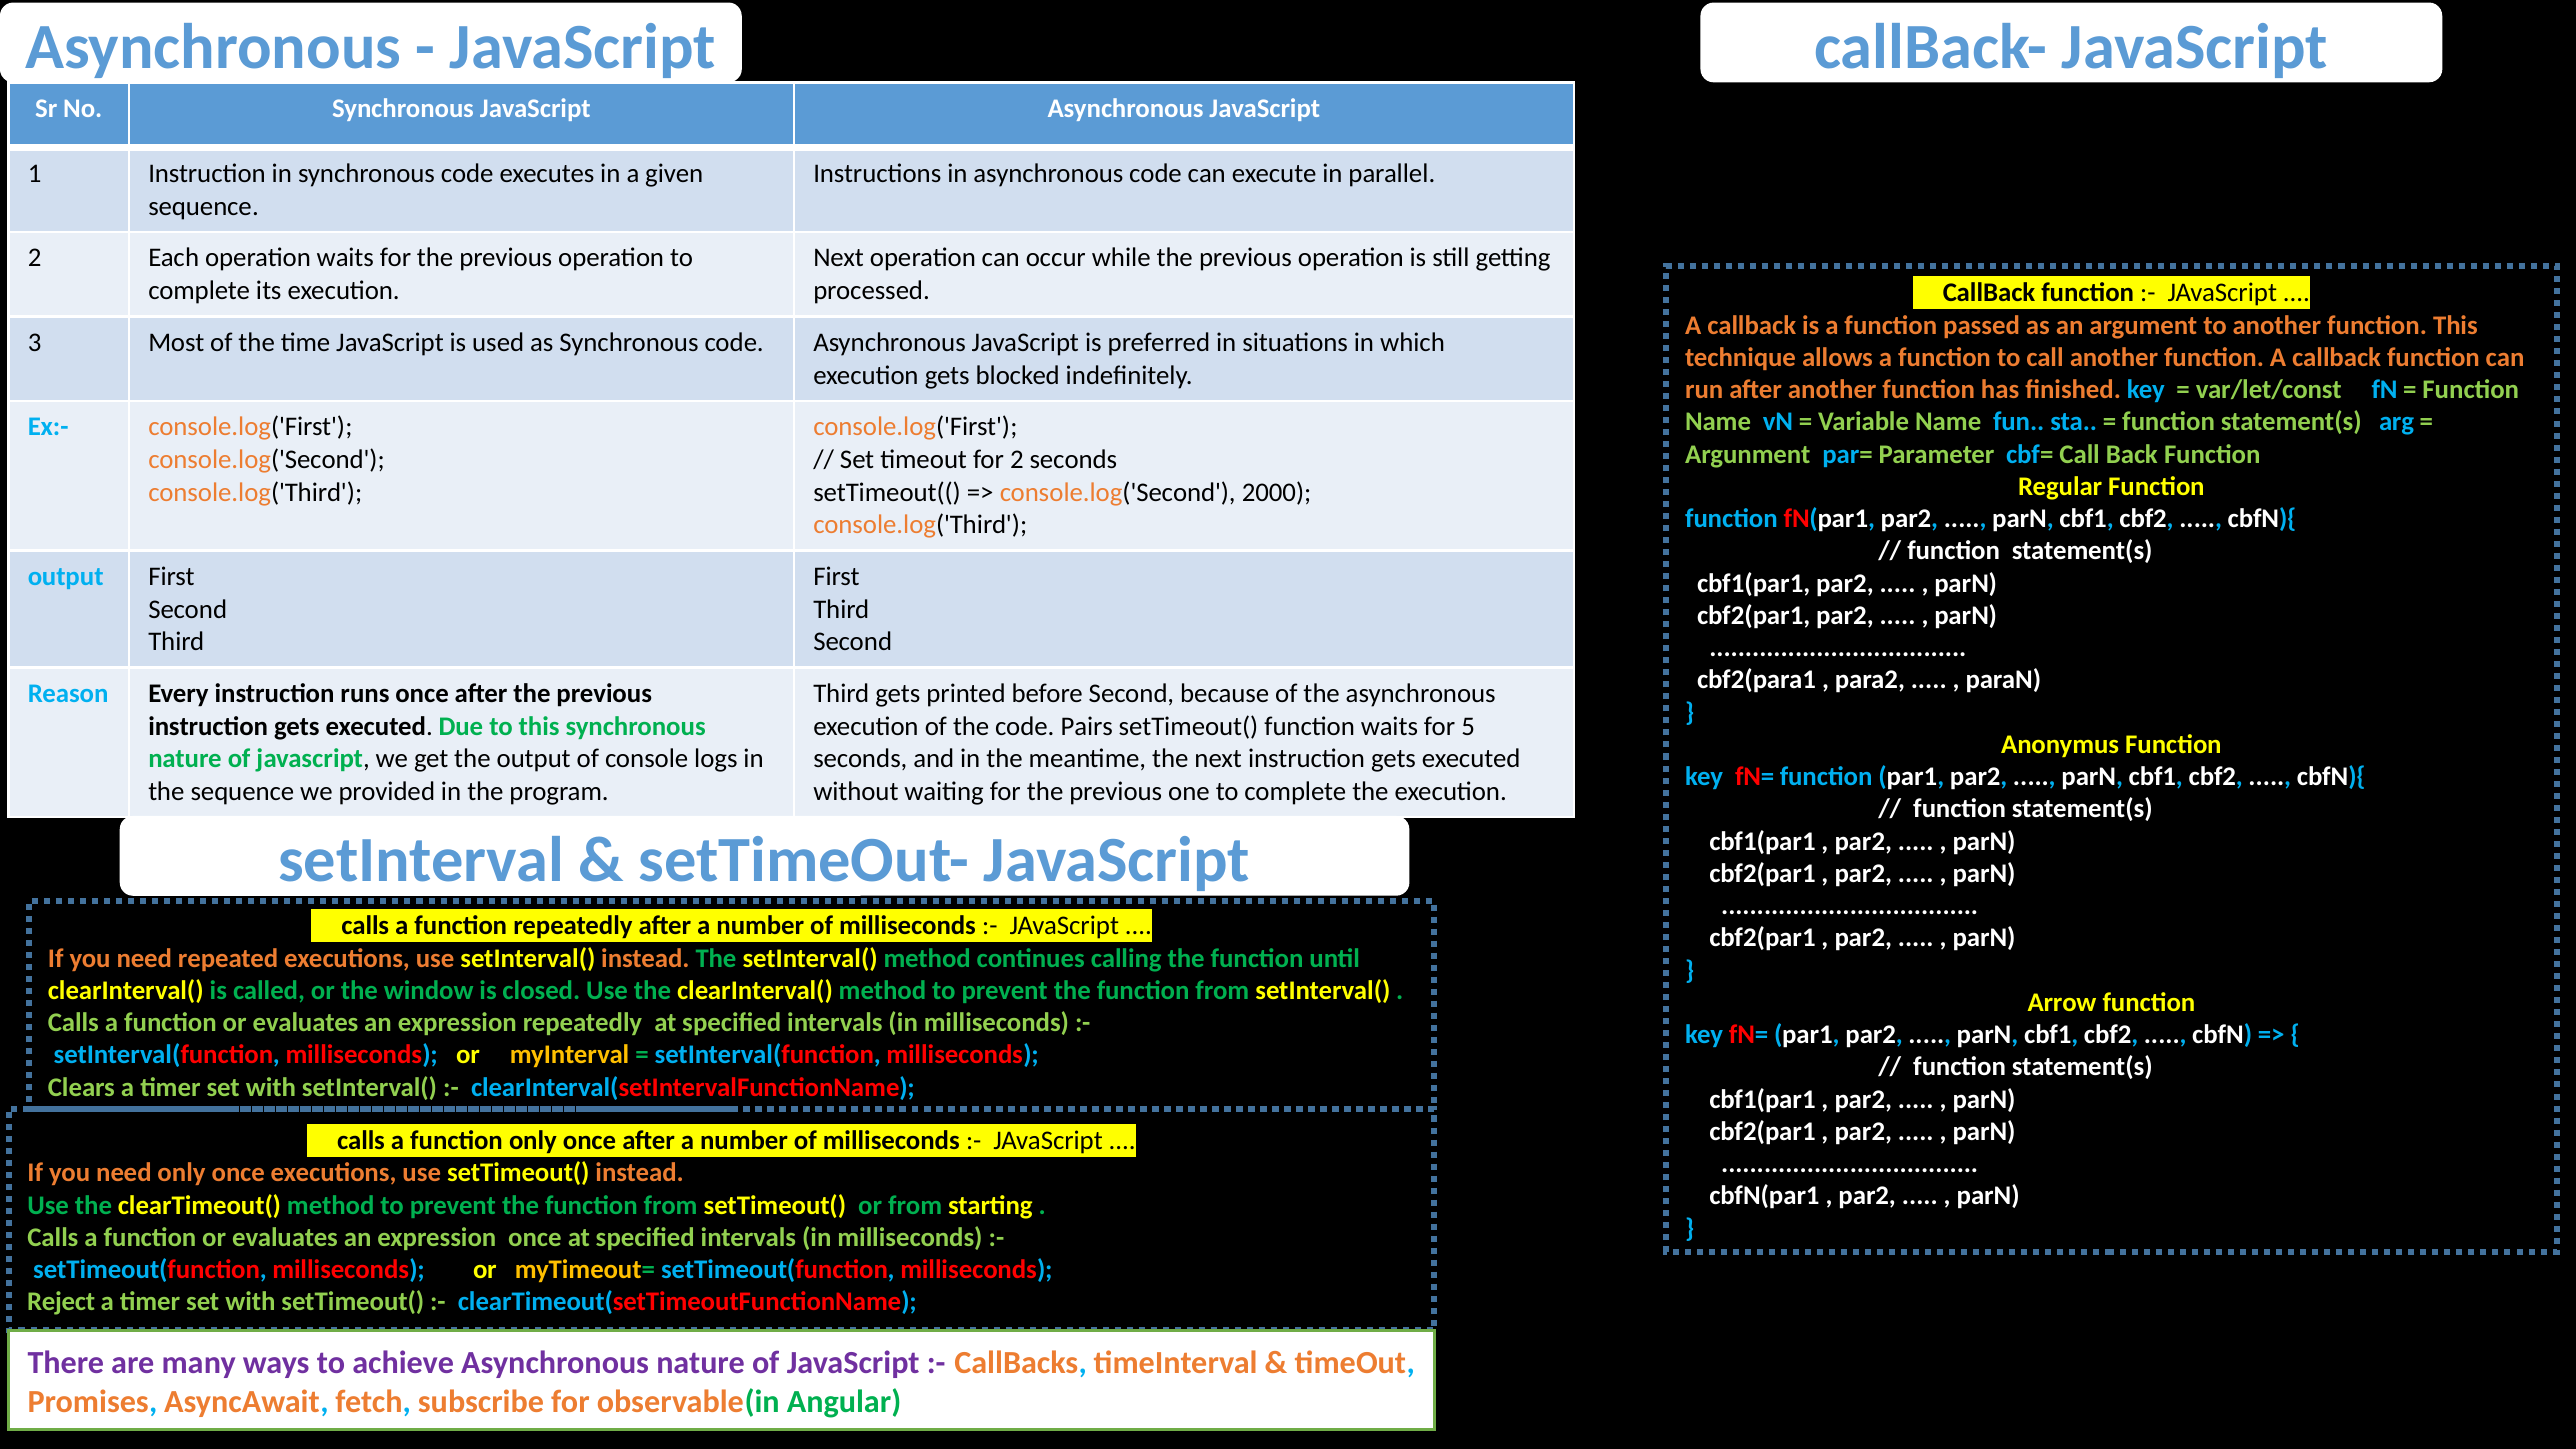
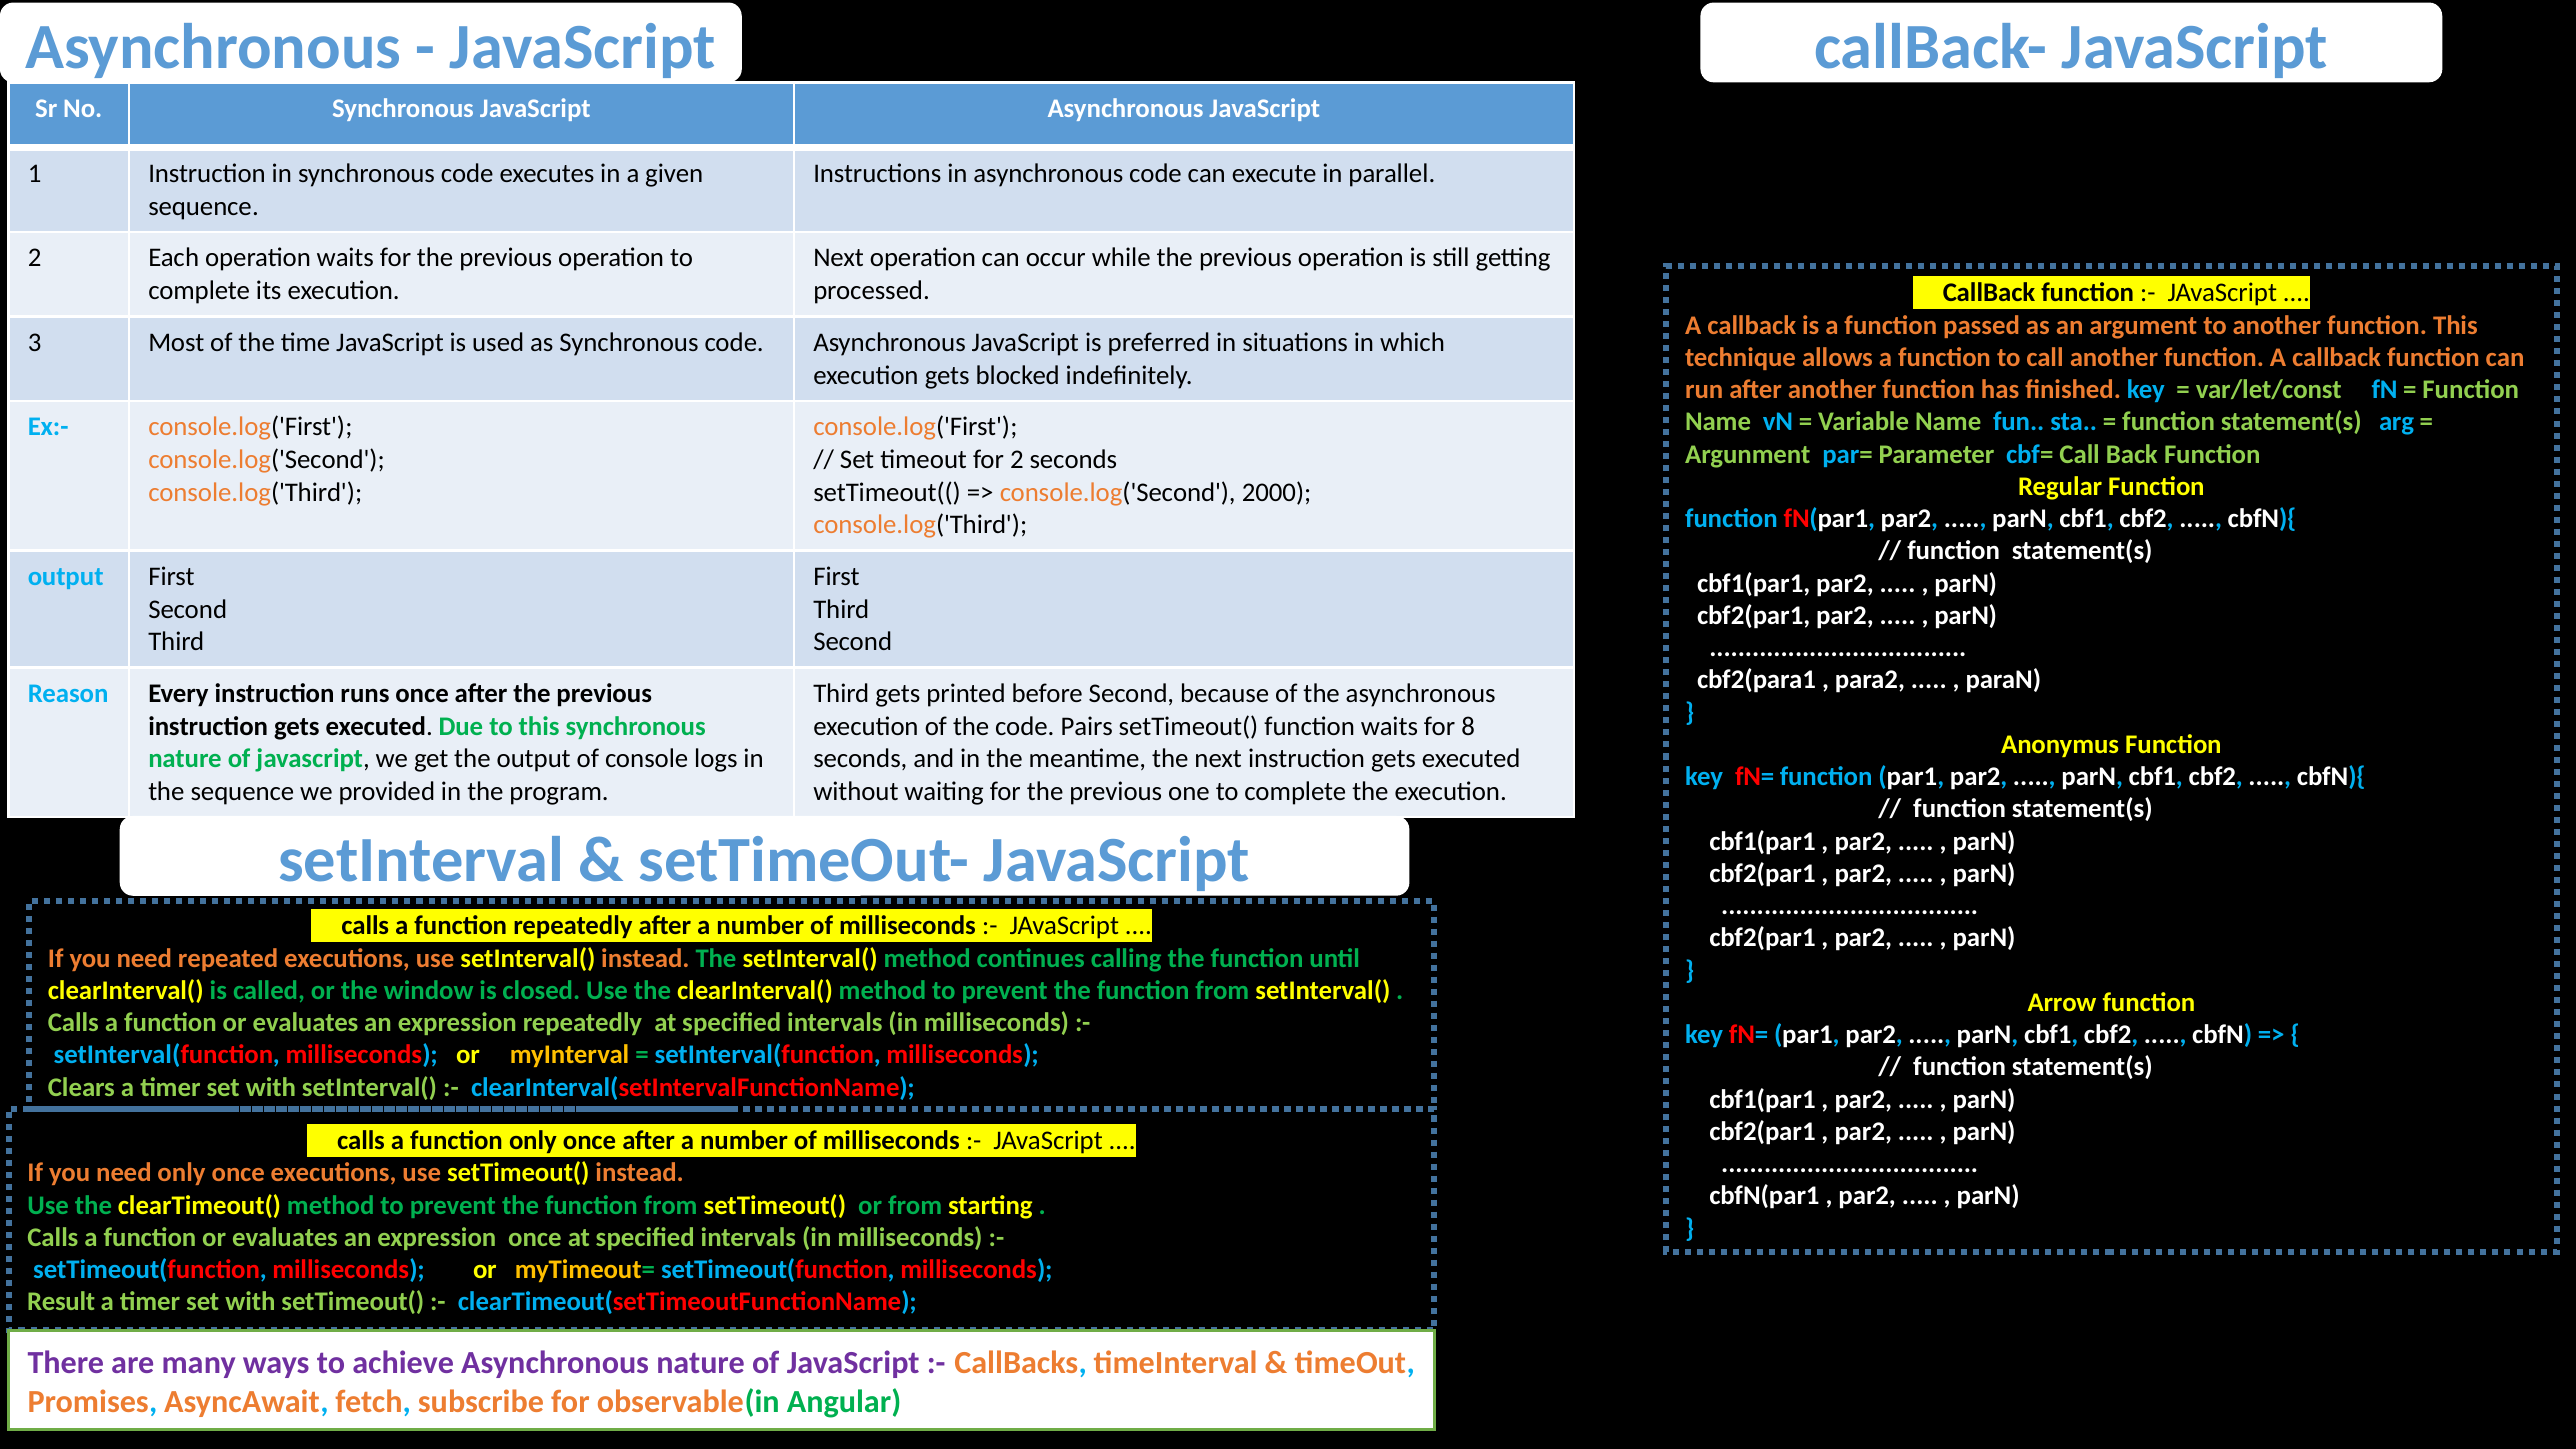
5: 5 -> 8
Reject: Reject -> Result
